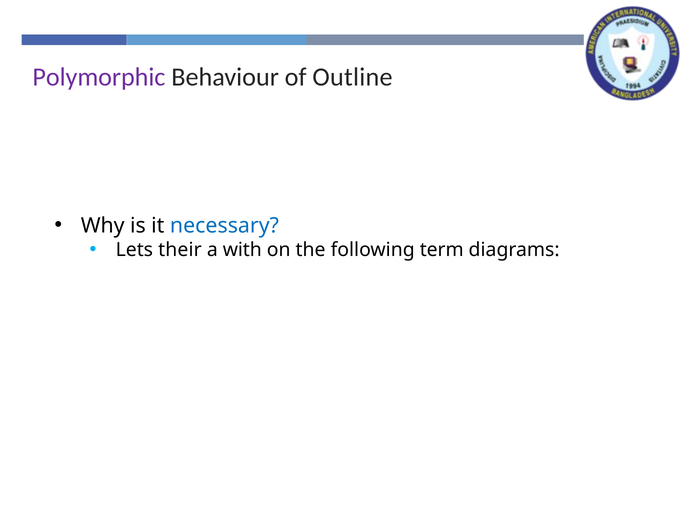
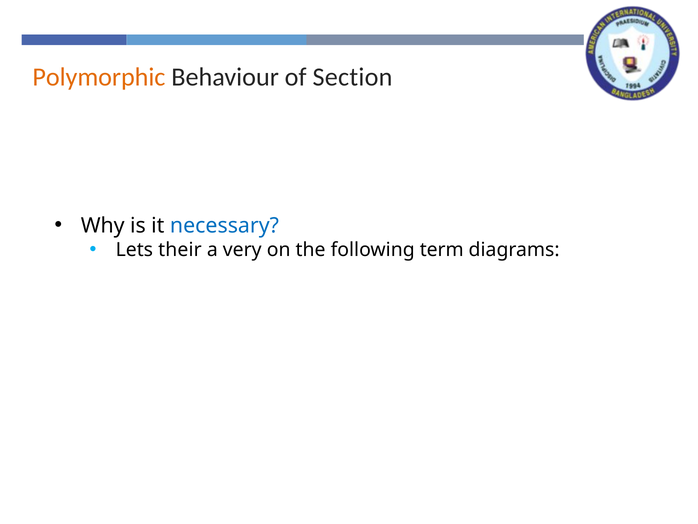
Polymorphic colour: purple -> orange
Outline: Outline -> Section
with: with -> very
